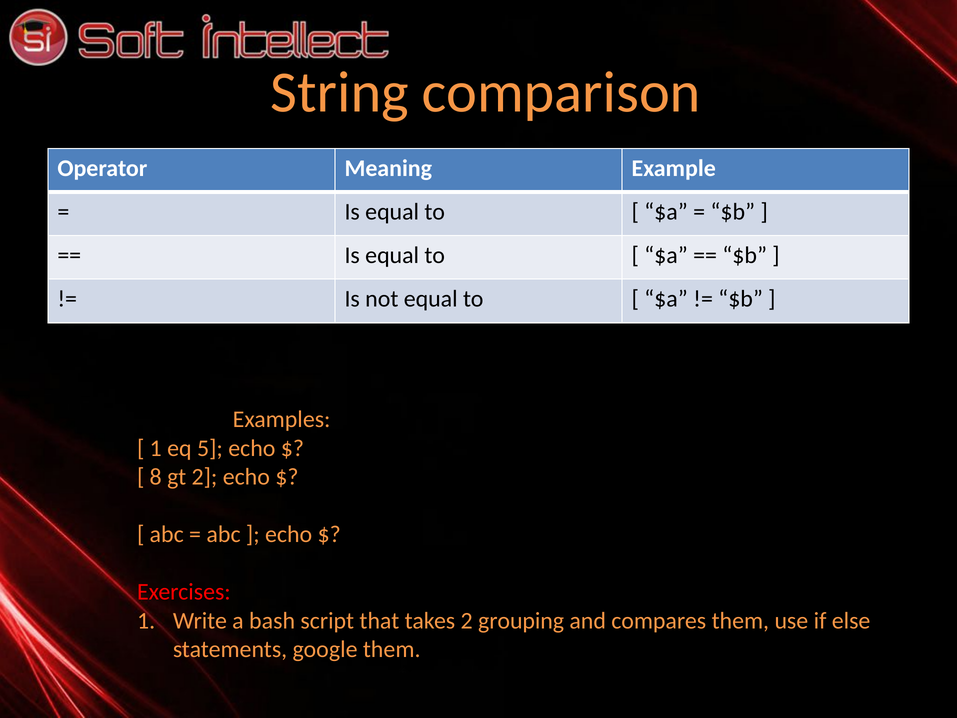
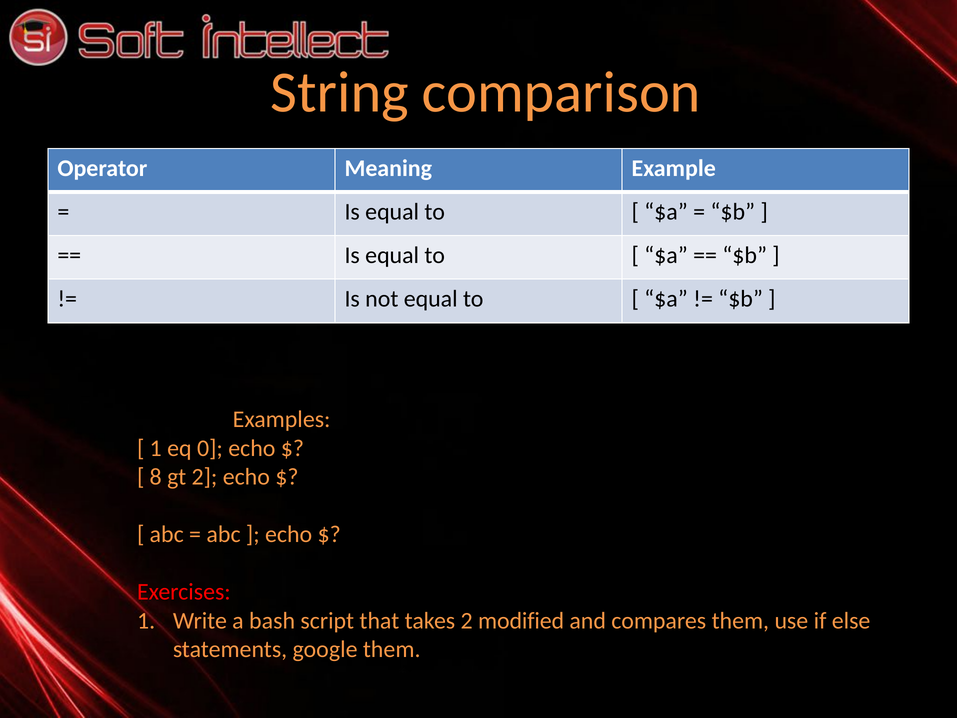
5: 5 -> 0
grouping: grouping -> modified
